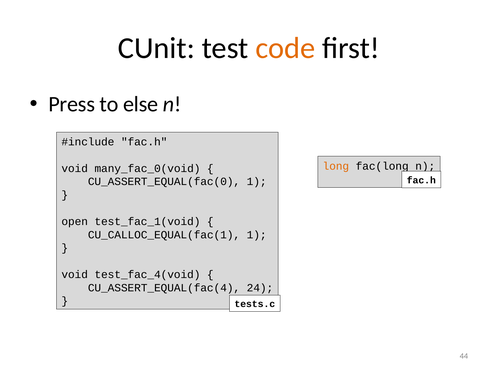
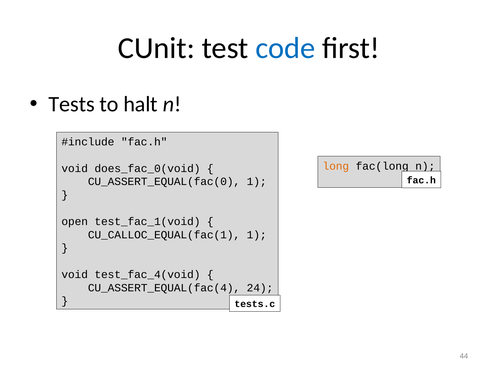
code colour: orange -> blue
Press: Press -> Tests
else: else -> halt
many_fac_0(void: many_fac_0(void -> does_fac_0(void
